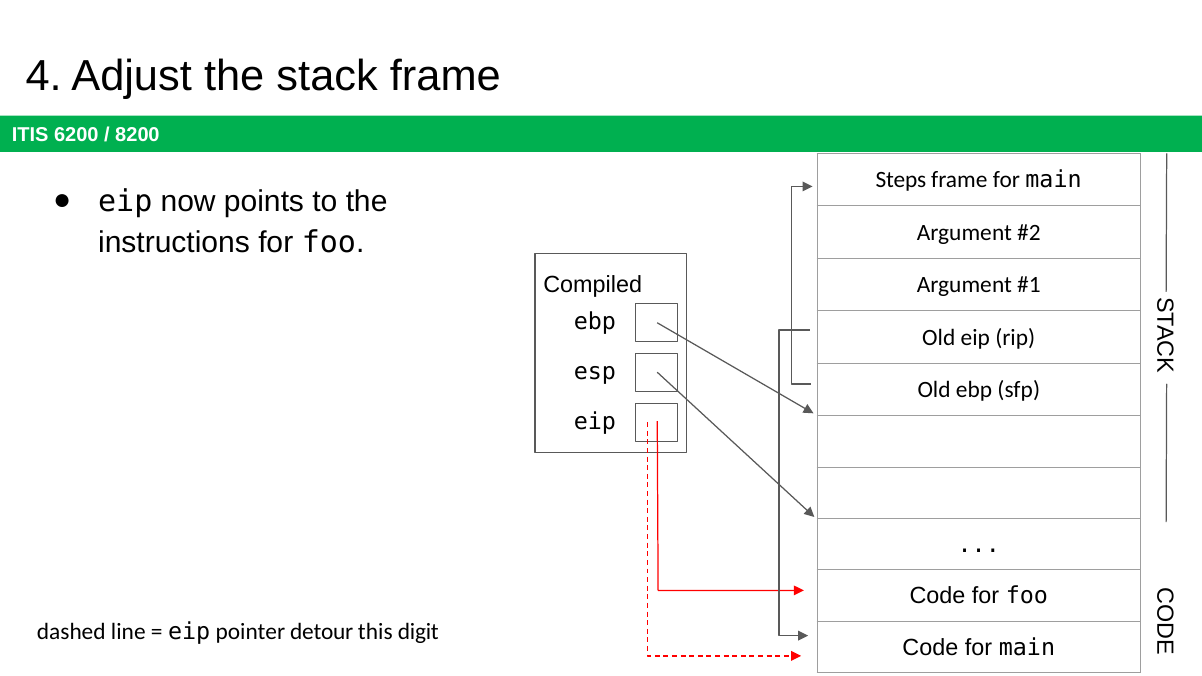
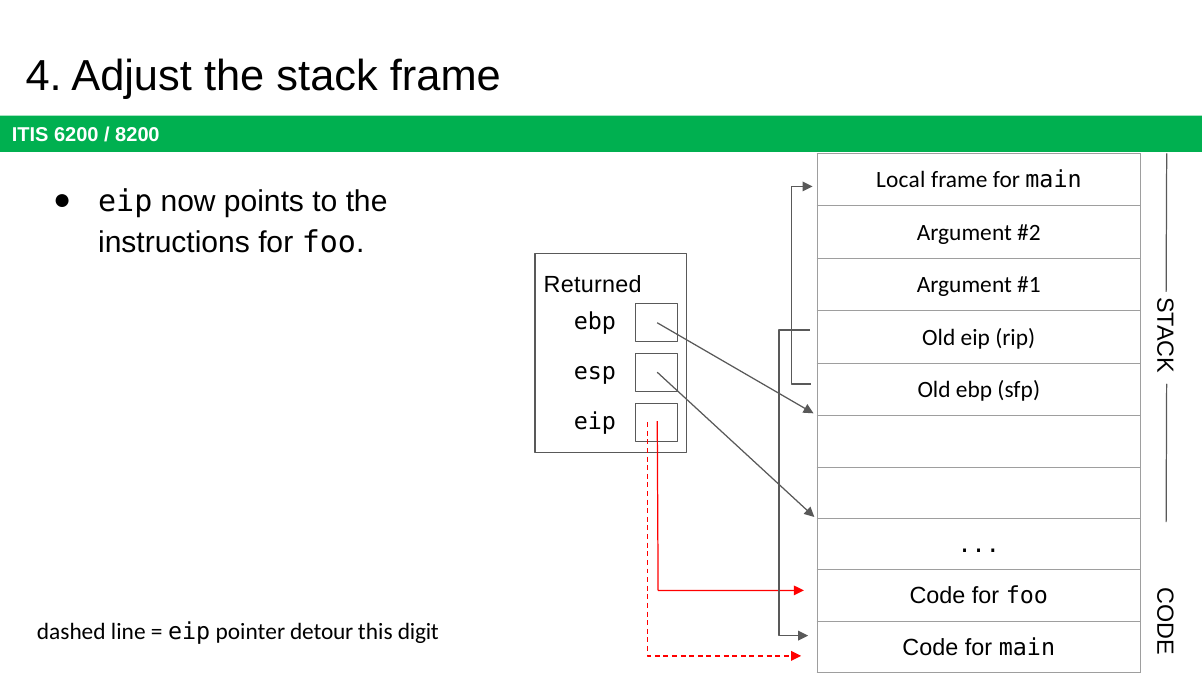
Steps: Steps -> Local
Compiled: Compiled -> Returned
